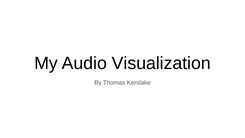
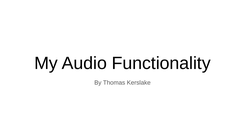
Visualization: Visualization -> Functionality
